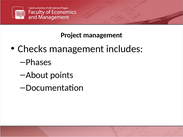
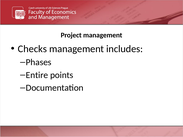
About: About -> Entire
